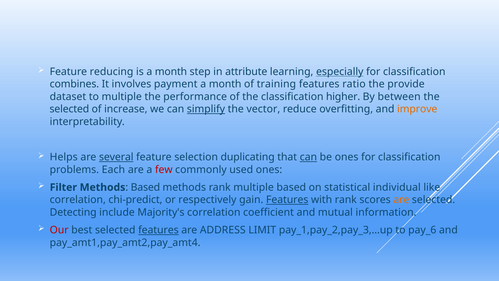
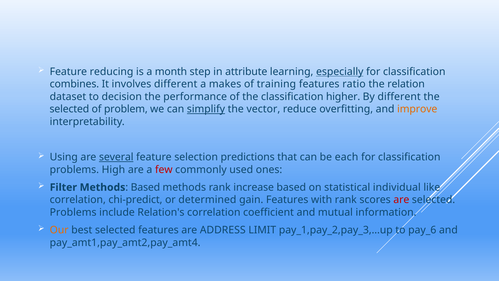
involves payment: payment -> different
month at (225, 84): month -> makes
provide: provide -> relation
to multiple: multiple -> decision
By between: between -> different
increase: increase -> problem
Helps: Helps -> Using
duplicating: duplicating -> predictions
can at (308, 157) underline: present -> none
be ones: ones -> each
Each: Each -> High
rank multiple: multiple -> increase
respectively: respectively -> determined
Features at (287, 200) underline: present -> none
are at (401, 200) colour: orange -> red
Detecting at (73, 212): Detecting -> Problems
Majority's: Majority's -> Relation's
Our colour: red -> orange
features at (158, 230) underline: present -> none
